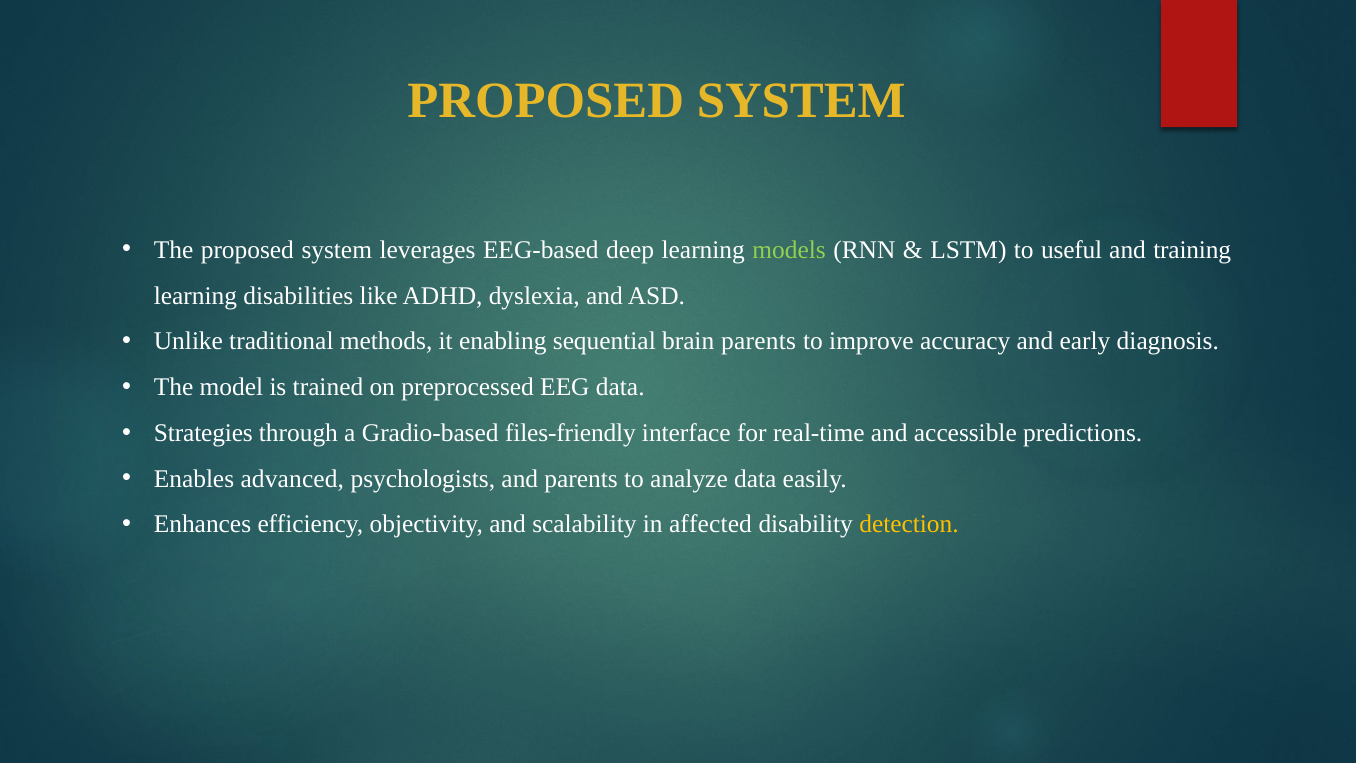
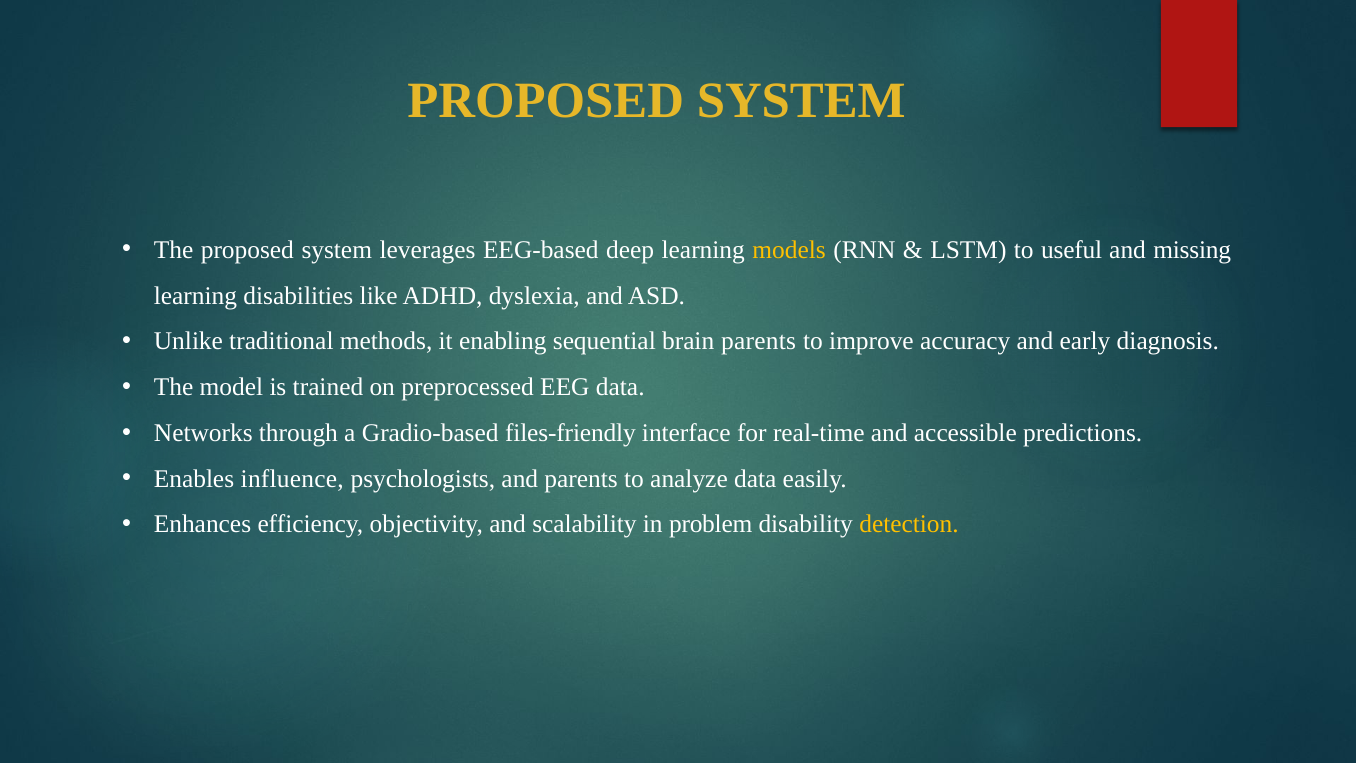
models colour: light green -> yellow
training: training -> missing
Strategies: Strategies -> Networks
advanced: advanced -> influence
affected: affected -> problem
